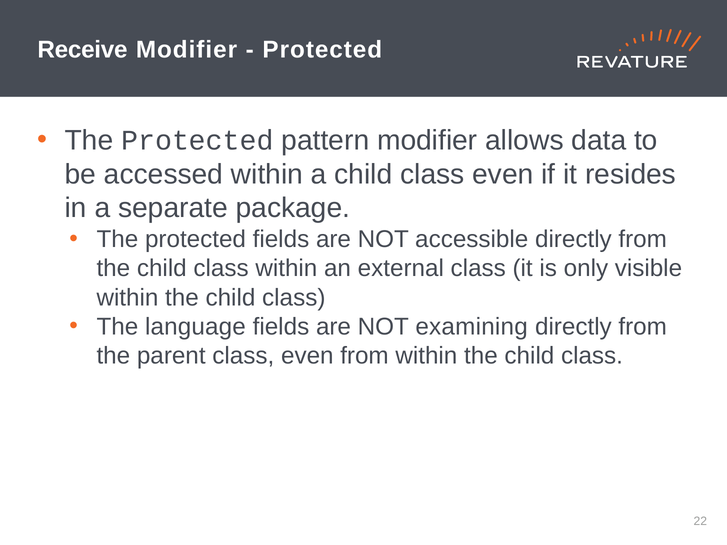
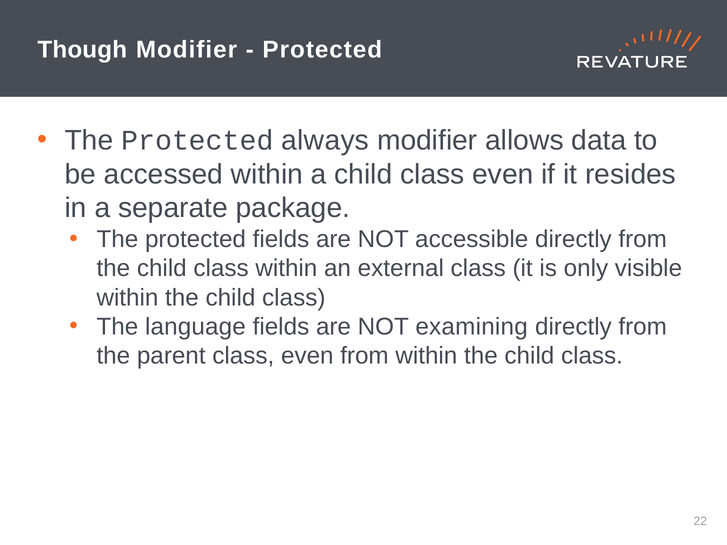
Receive: Receive -> Though
pattern: pattern -> always
